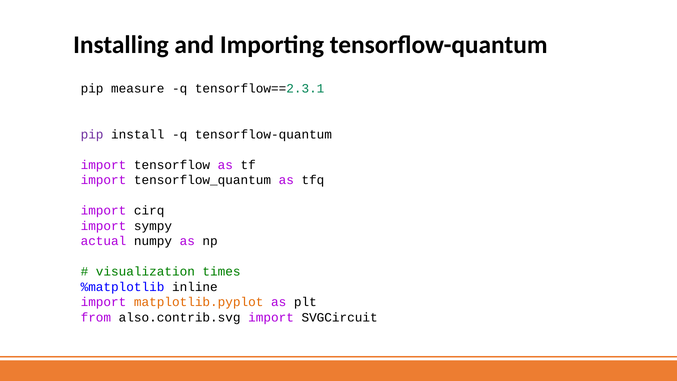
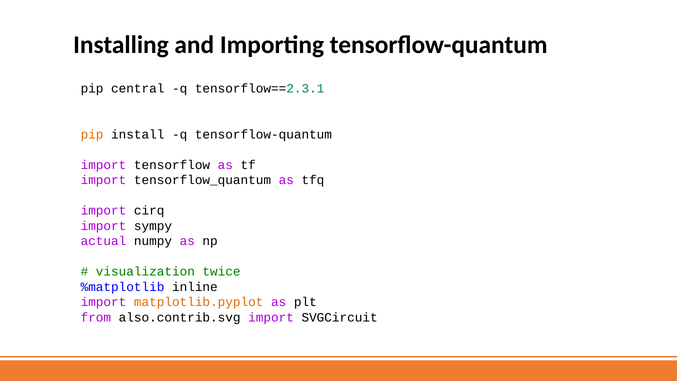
measure: measure -> central
pip at (92, 134) colour: purple -> orange
times: times -> twice
